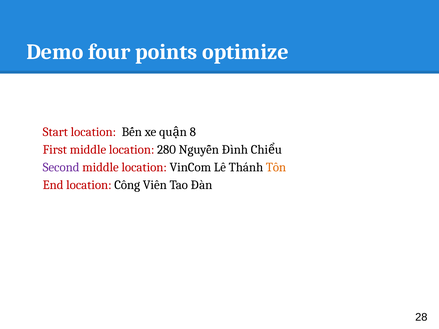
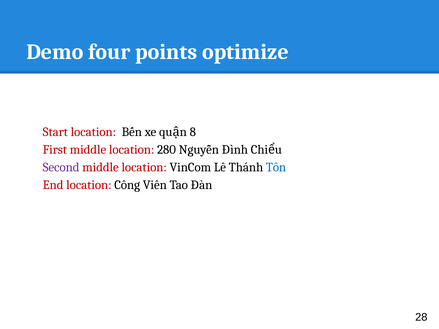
Tôn colour: orange -> blue
